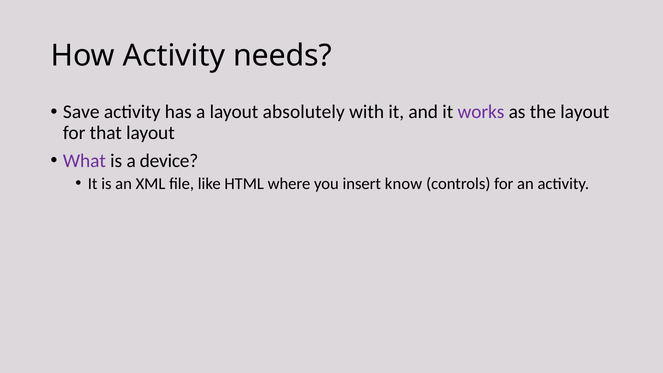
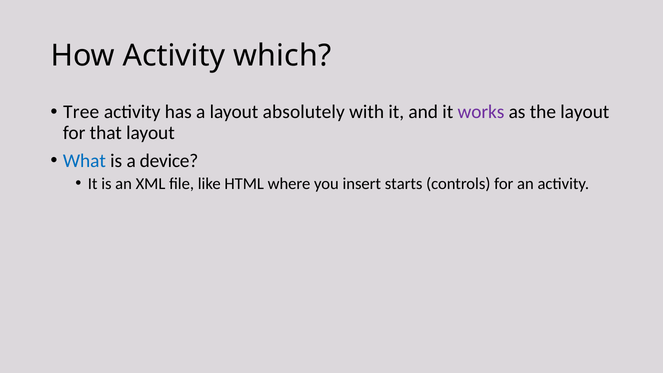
needs: needs -> which
Save: Save -> Tree
What colour: purple -> blue
know: know -> starts
